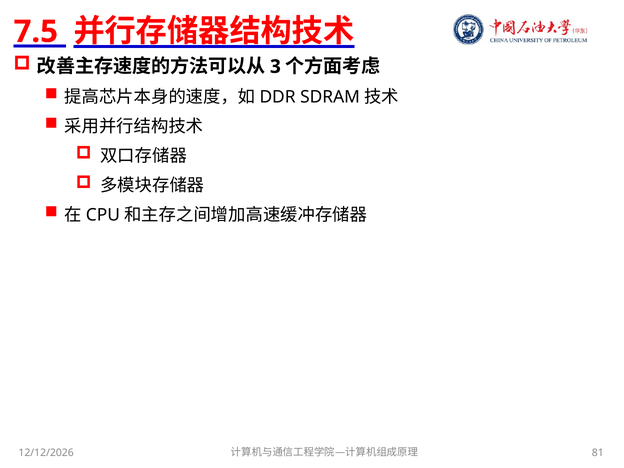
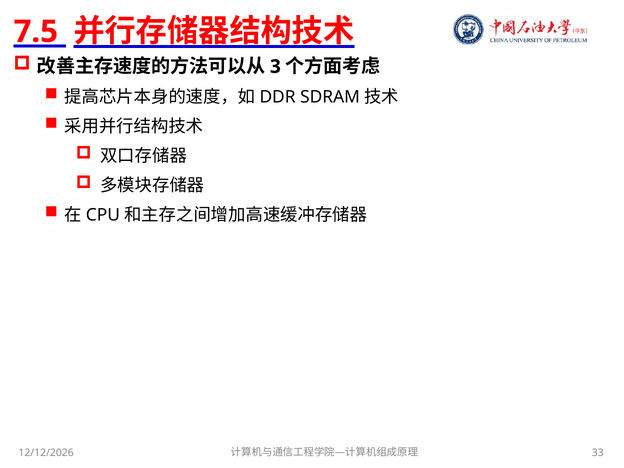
81: 81 -> 33
